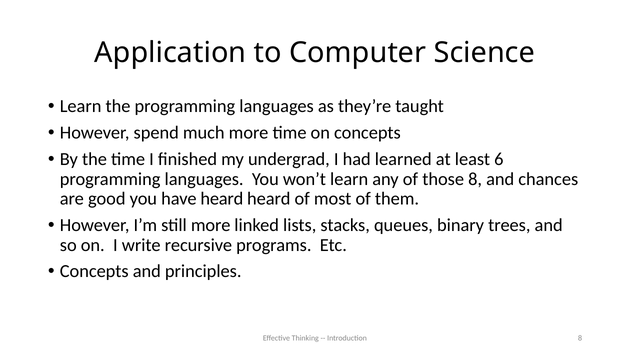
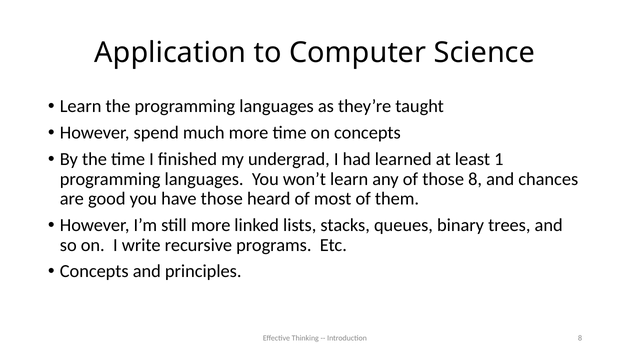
6: 6 -> 1
have heard: heard -> those
